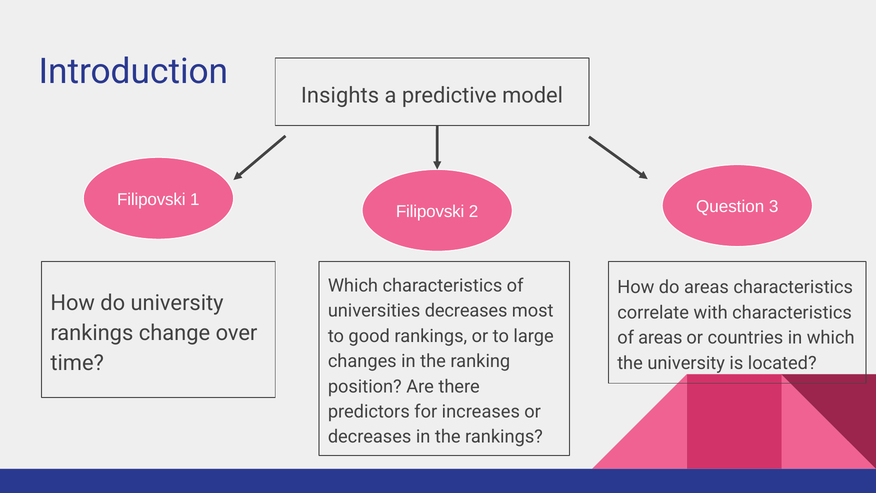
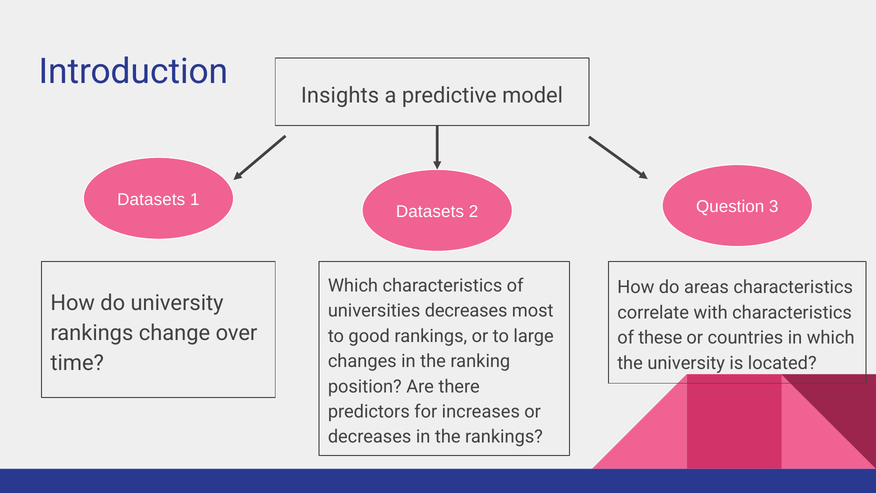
Filipovski at (151, 199): Filipovski -> Datasets
Filipovski at (430, 211): Filipovski -> Datasets
of areas: areas -> these
